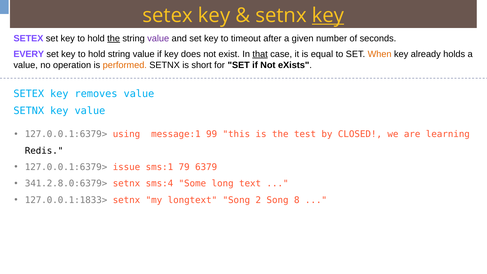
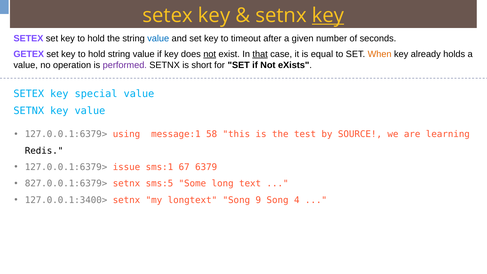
the at (114, 38) underline: present -> none
value at (158, 38) colour: purple -> blue
EVERY: EVERY -> GETEX
not at (210, 54) underline: none -> present
performed colour: orange -> purple
removes: removes -> special
99: 99 -> 58
CLOSED: CLOSED -> SOURCE
79: 79 -> 67
341.2.8.0:6379>: 341.2.8.0:6379> -> 827.0.0.1:6379>
sms:4: sms:4 -> sms:5
127.0.0.1:1833>: 127.0.0.1:1833> -> 127.0.0.1:3400>
2: 2 -> 9
8: 8 -> 4
